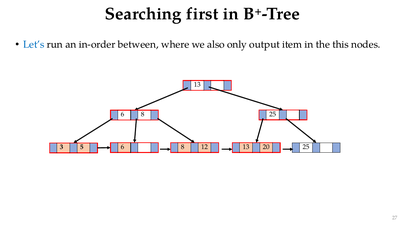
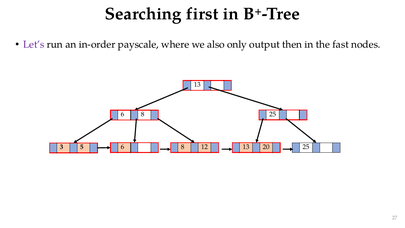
Let’s colour: blue -> purple
between: between -> payscale
item: item -> then
this: this -> fast
